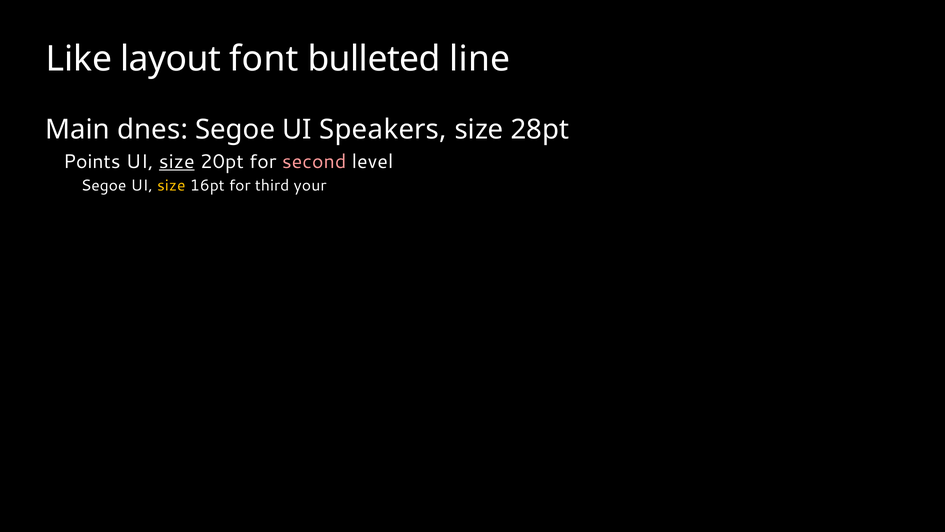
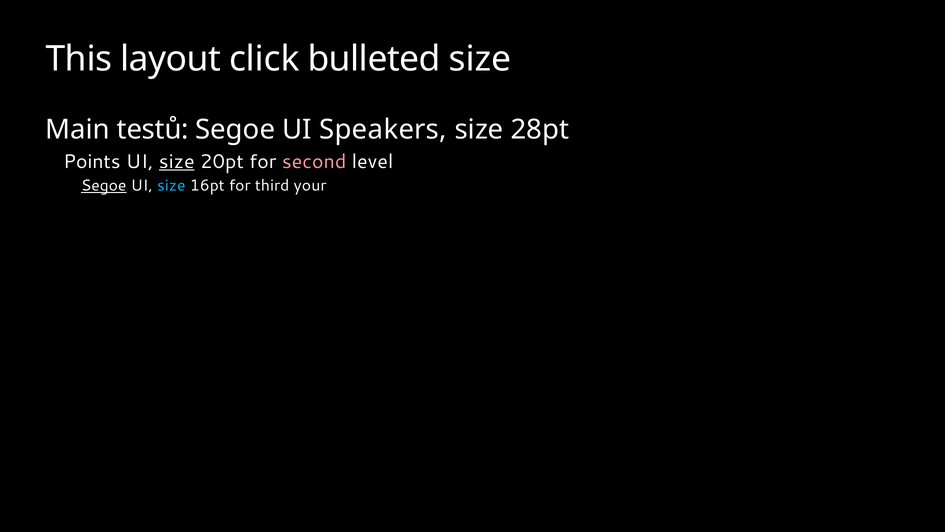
Like: Like -> This
font: font -> click
bulleted line: line -> size
dnes: dnes -> testů
Segoe at (104, 186) underline: none -> present
size at (171, 186) colour: yellow -> light blue
